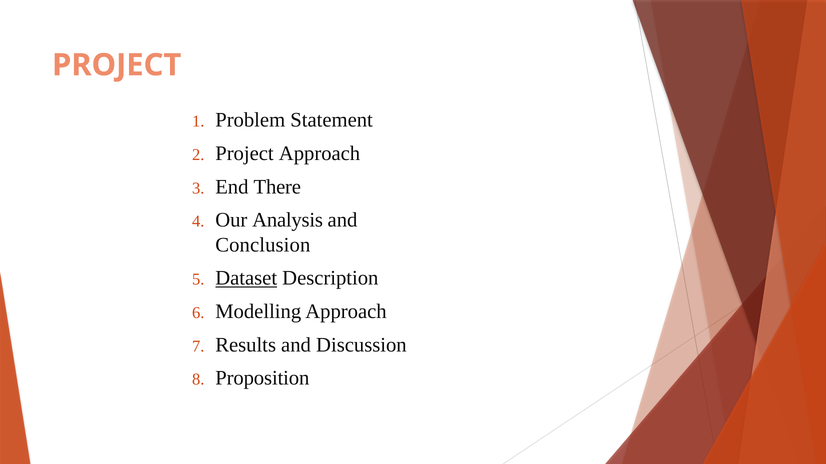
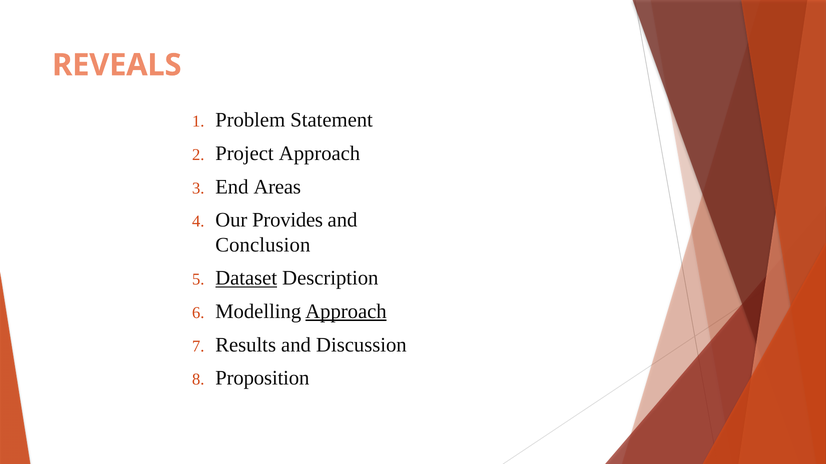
PROJECT at (117, 65): PROJECT -> REVEALS
There: There -> Areas
Analysis: Analysis -> Provides
Approach at (346, 312) underline: none -> present
